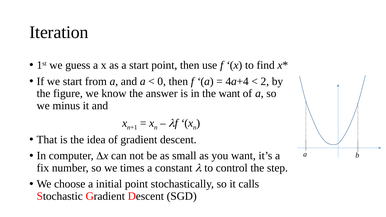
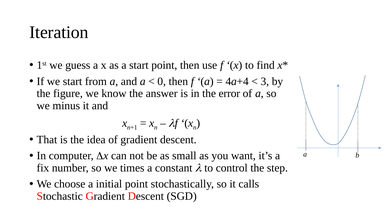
2: 2 -> 3
the want: want -> error
